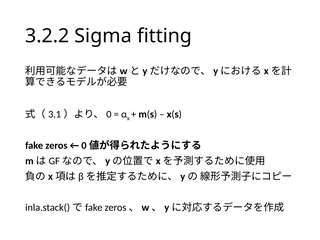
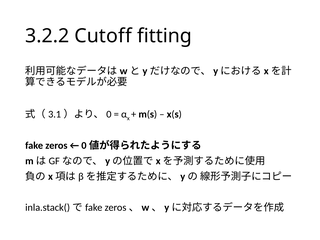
Sigma: Sigma -> Cutoff
